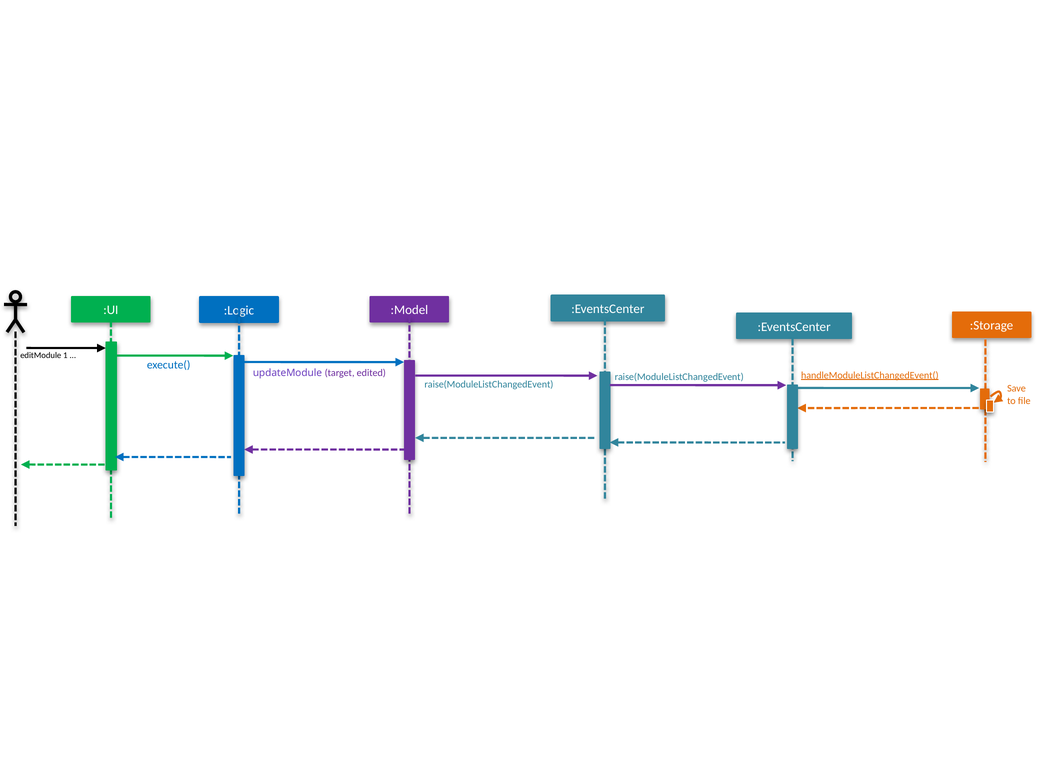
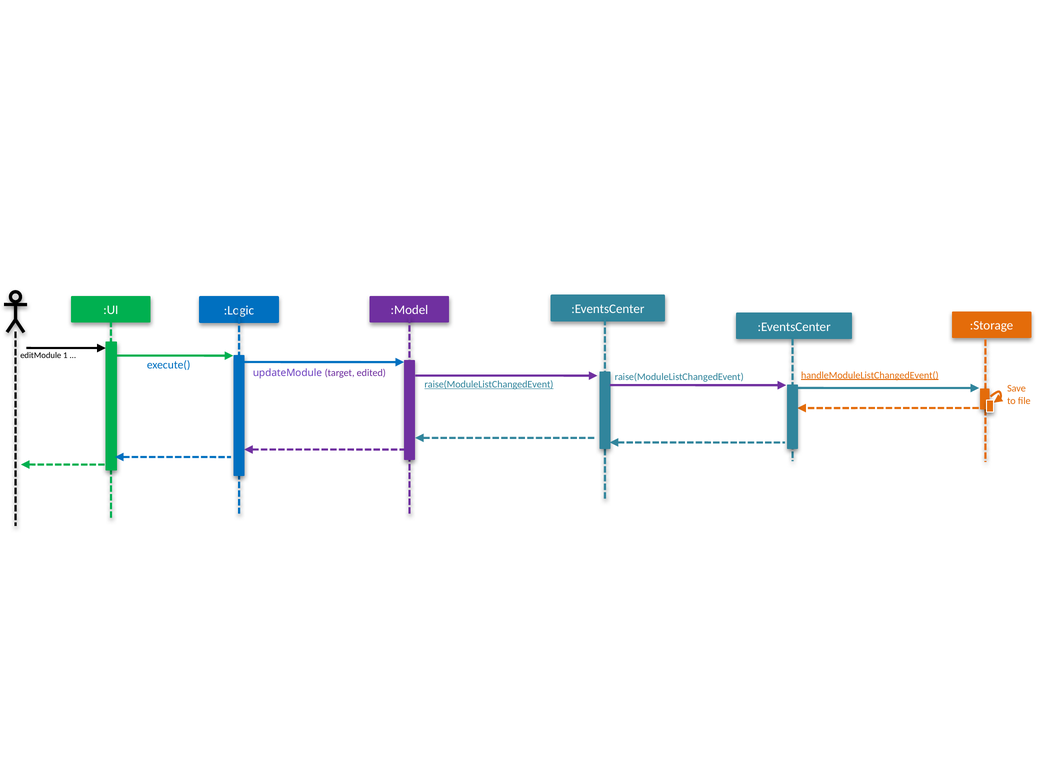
raise(ModuleListChangedEvent at (489, 384) underline: none -> present
